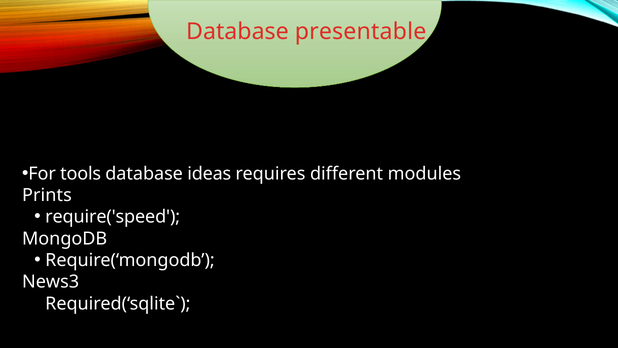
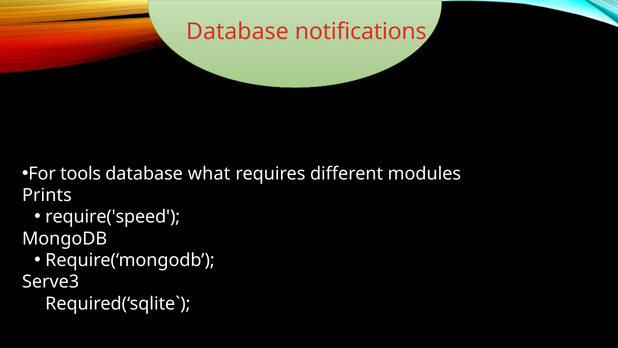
presentable: presentable -> notifications
ideas: ideas -> what
News3: News3 -> Serve3
